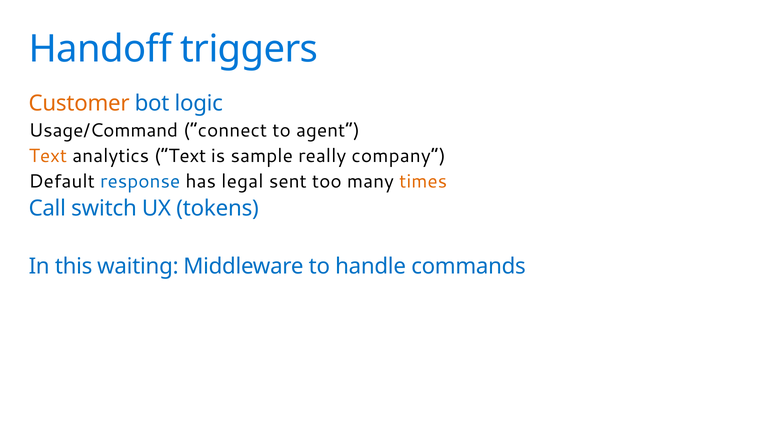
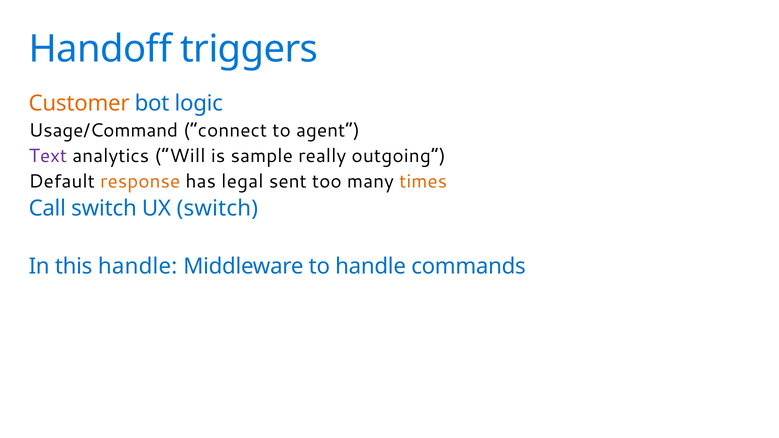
Text at (48, 156) colour: orange -> purple
analytics Text: Text -> Will
company: company -> outgoing
response colour: blue -> orange
UX tokens: tokens -> switch
this waiting: waiting -> handle
